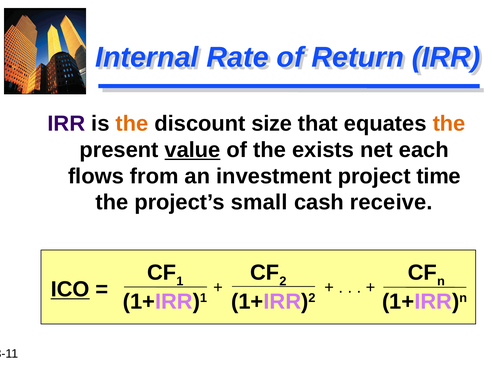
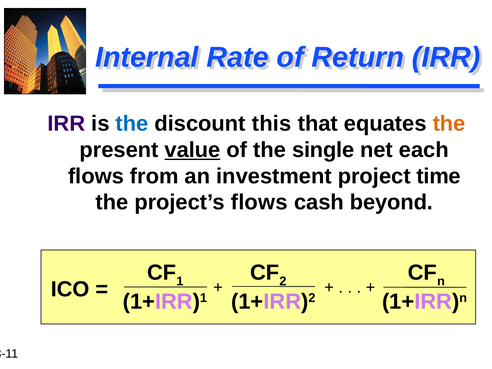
the at (132, 124) colour: orange -> blue
size: size -> this
exists: exists -> single
project’s small: small -> flows
receive: receive -> beyond
ICO underline: present -> none
